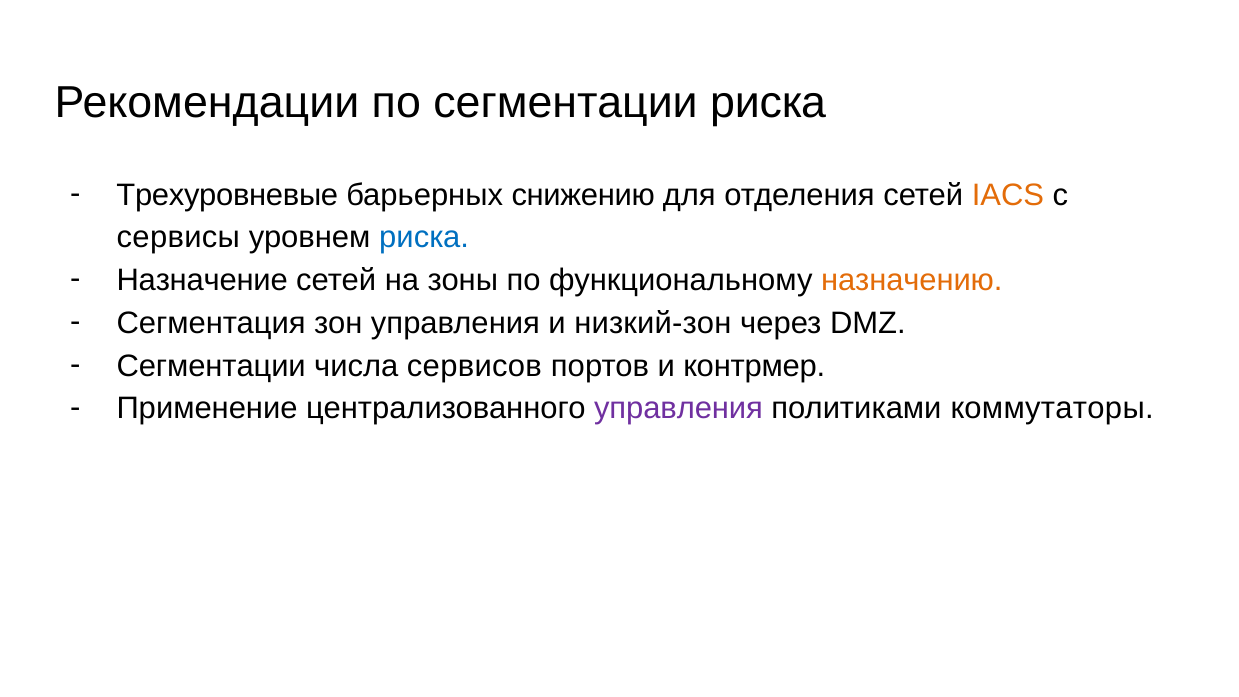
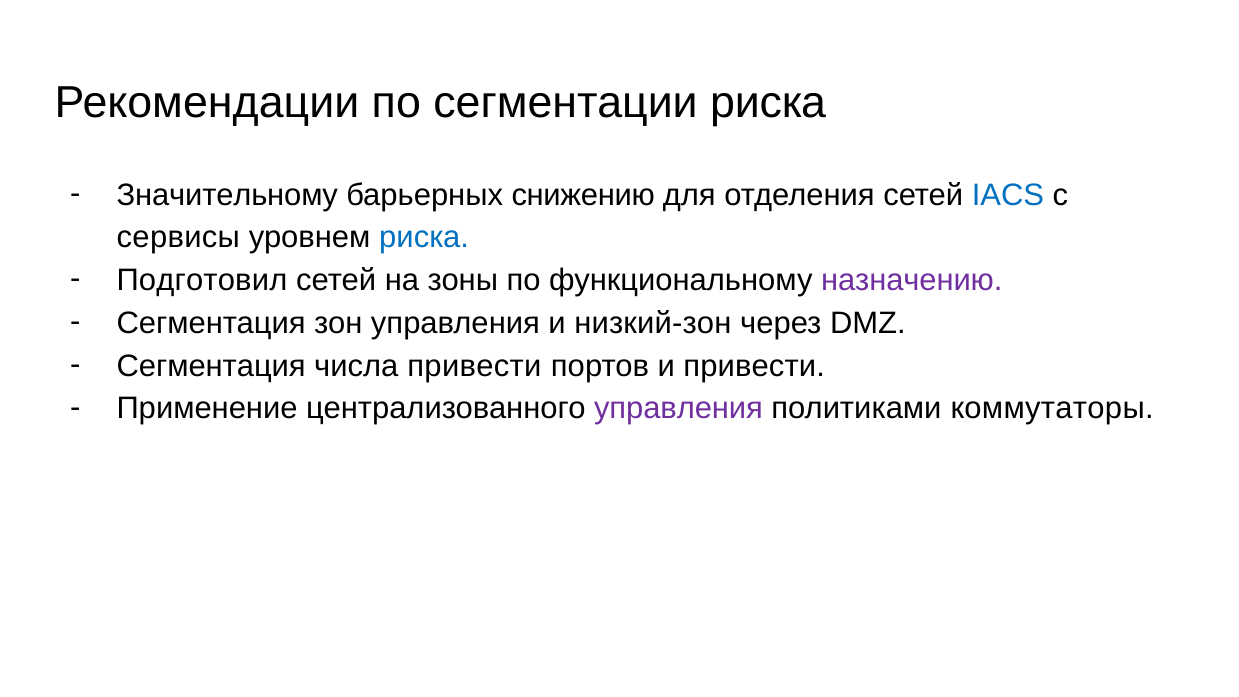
Трехуровневые: Трехуровневые -> Значительному
IACS colour: orange -> blue
Назначение: Назначение -> Подготовил
назначению colour: orange -> purple
Сегментации at (211, 366): Сегментации -> Сегментация
числа сервисов: сервисов -> привести
и контрмер: контрмер -> привести
